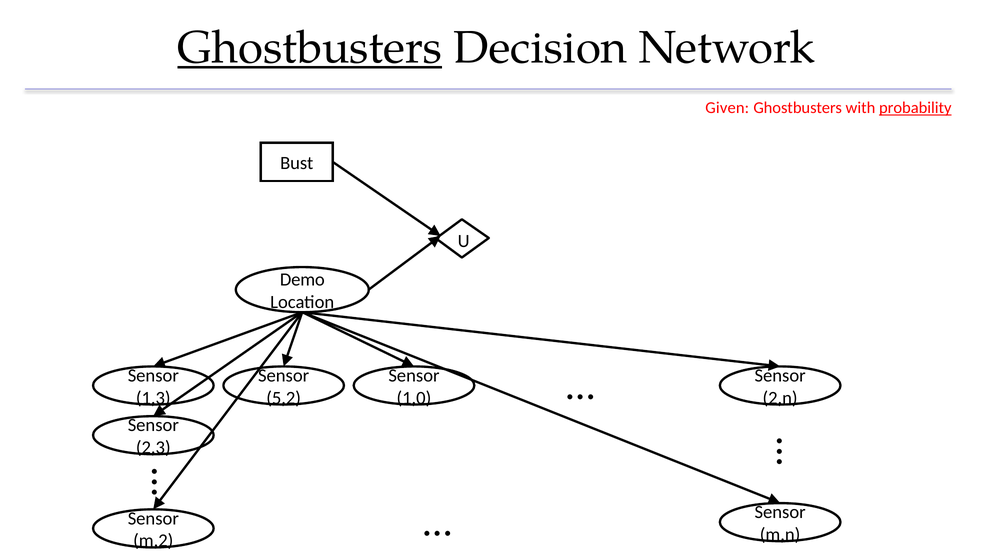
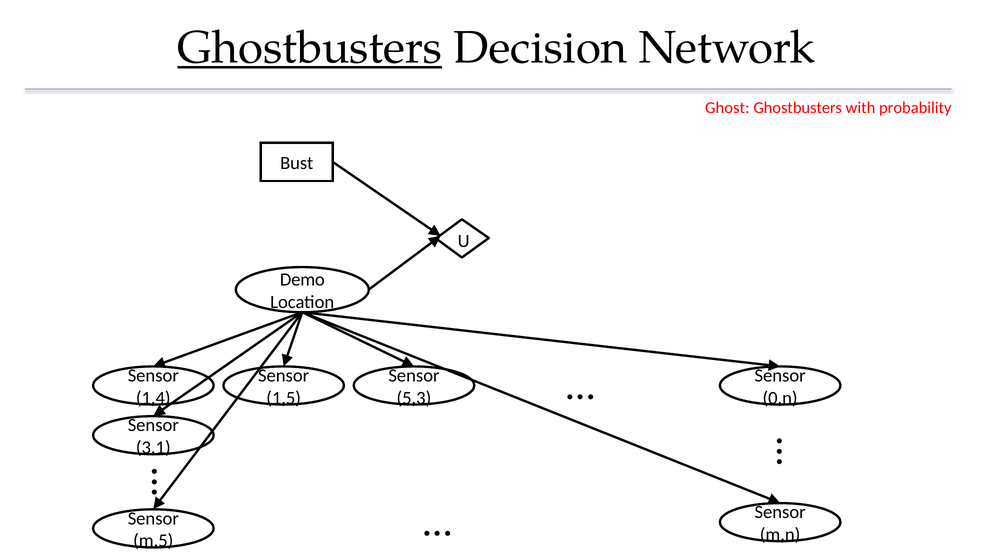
Given: Given -> Ghost
probability underline: present -> none
1,3: 1,3 -> 1,4
5,2: 5,2 -> 1,5
1,0: 1,0 -> 5,3
2,n: 2,n -> 0,n
2,3: 2,3 -> 3,1
m,2: m,2 -> m,5
